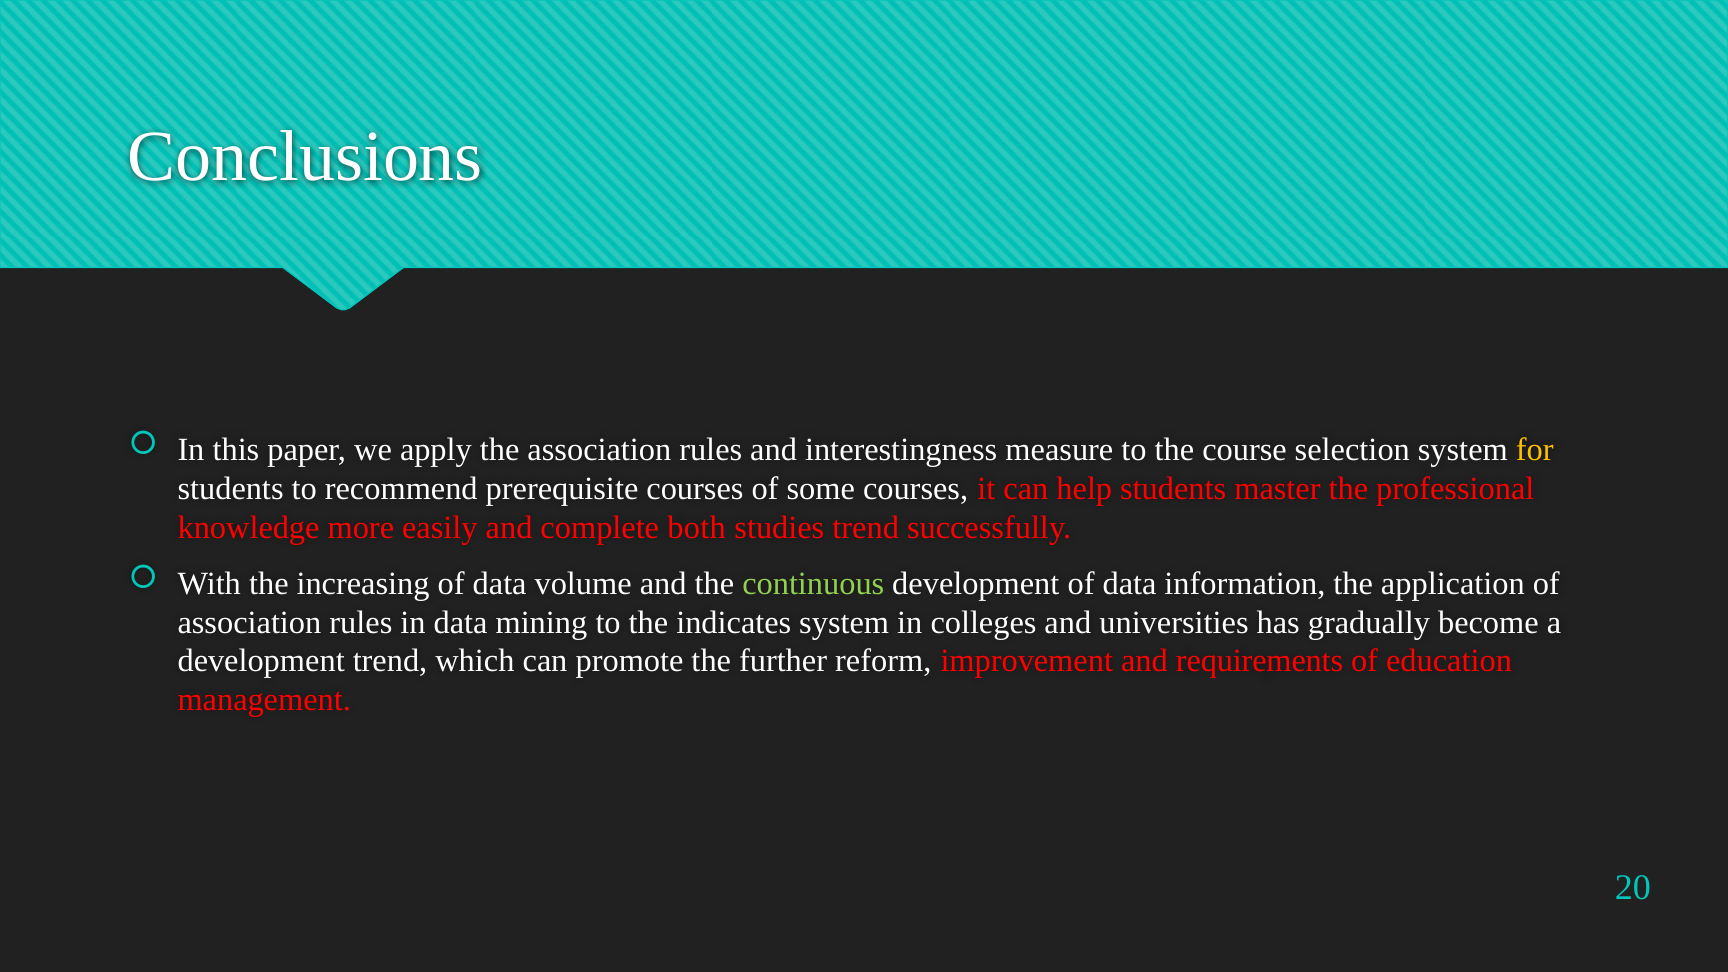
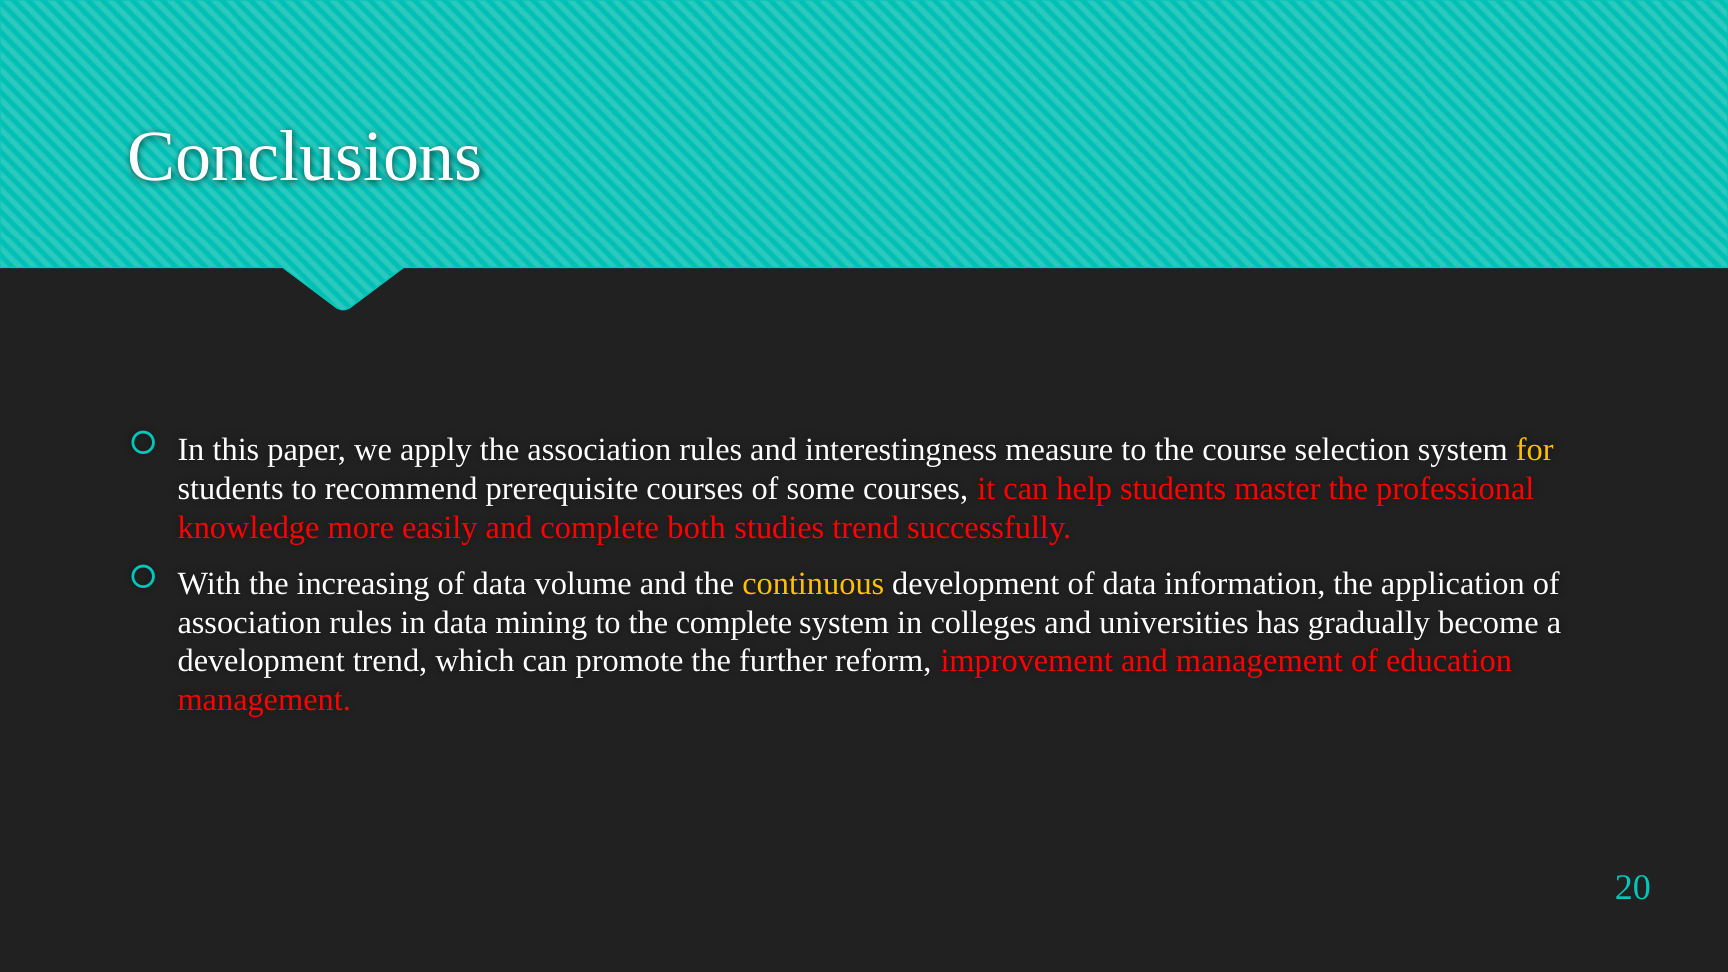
continuous colour: light green -> yellow
the indicates: indicates -> complete
and requirements: requirements -> management
